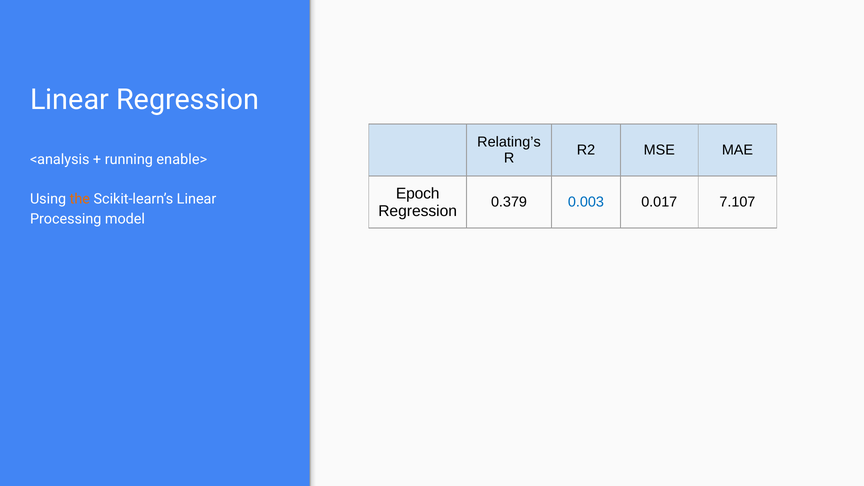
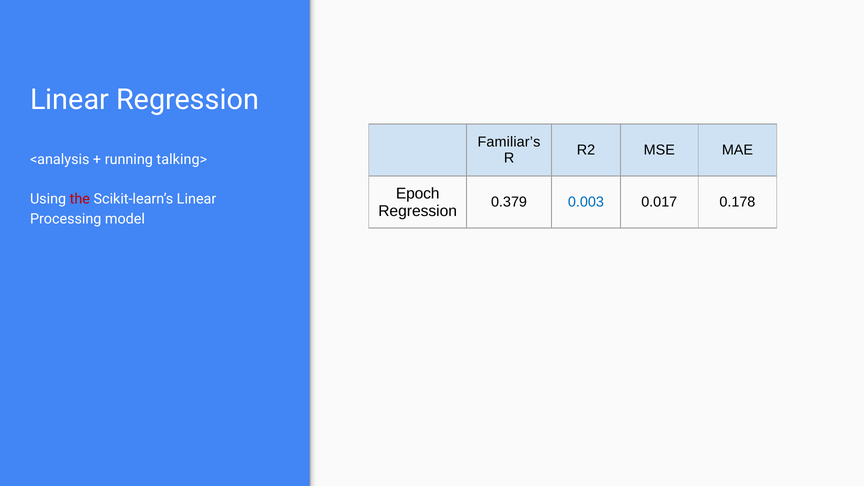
Relating’s: Relating’s -> Familiar’s
enable>: enable> -> talking>
the colour: orange -> red
7.107: 7.107 -> 0.178
